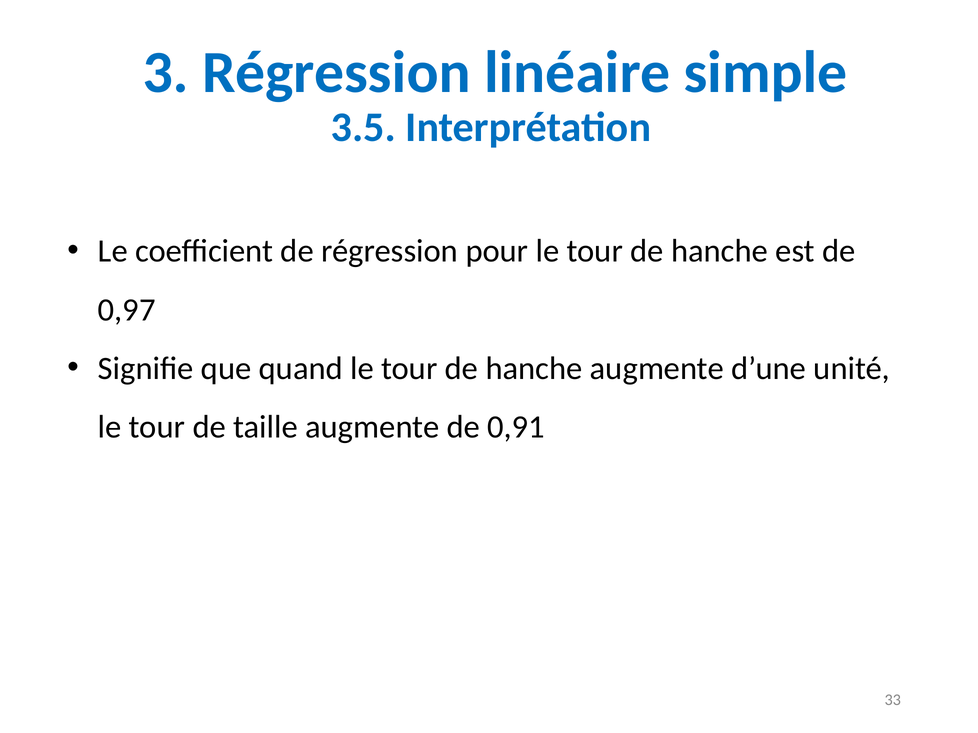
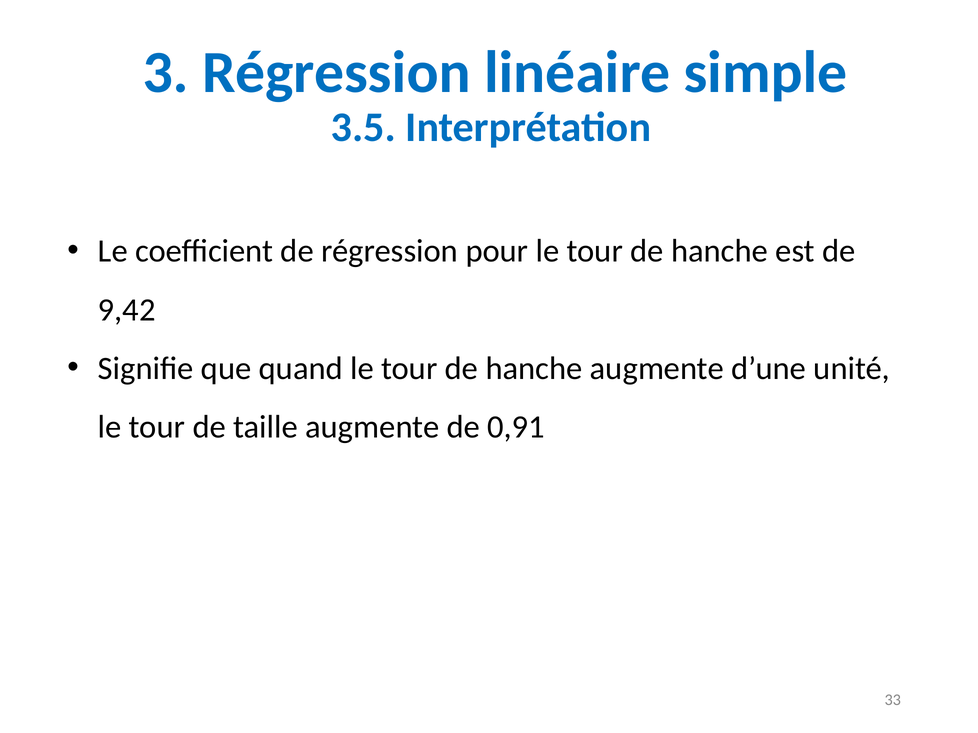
0,97: 0,97 -> 9,42
